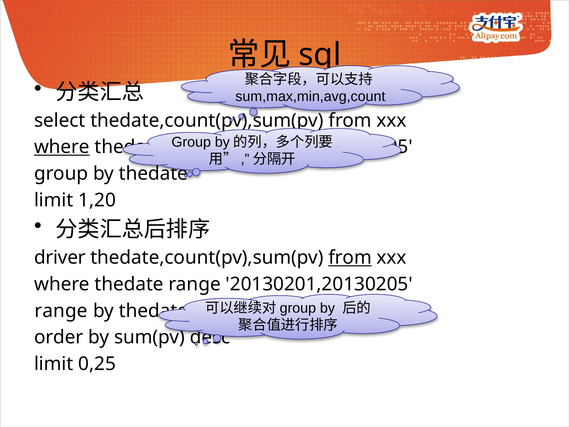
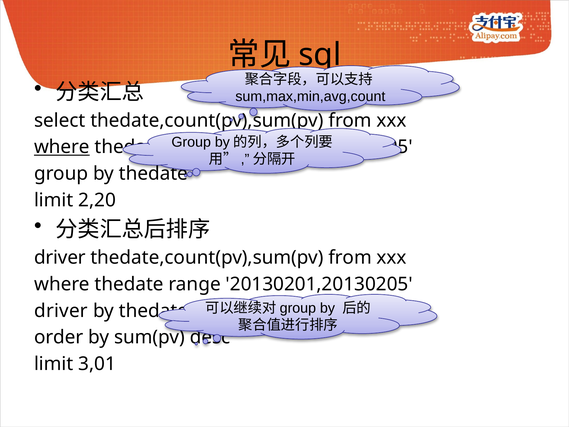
1,20: 1,20 -> 2,20
from at (350, 258) underline: present -> none
range at (61, 311): range -> driver
0,25: 0,25 -> 3,01
